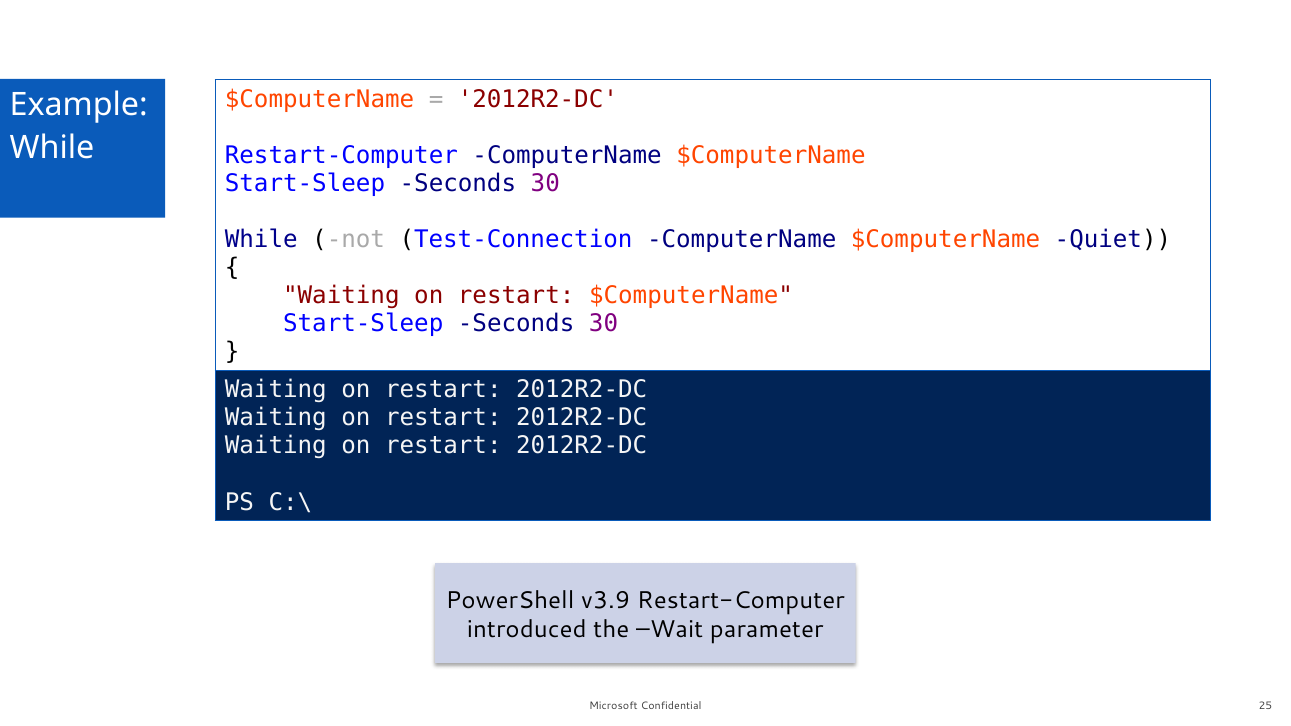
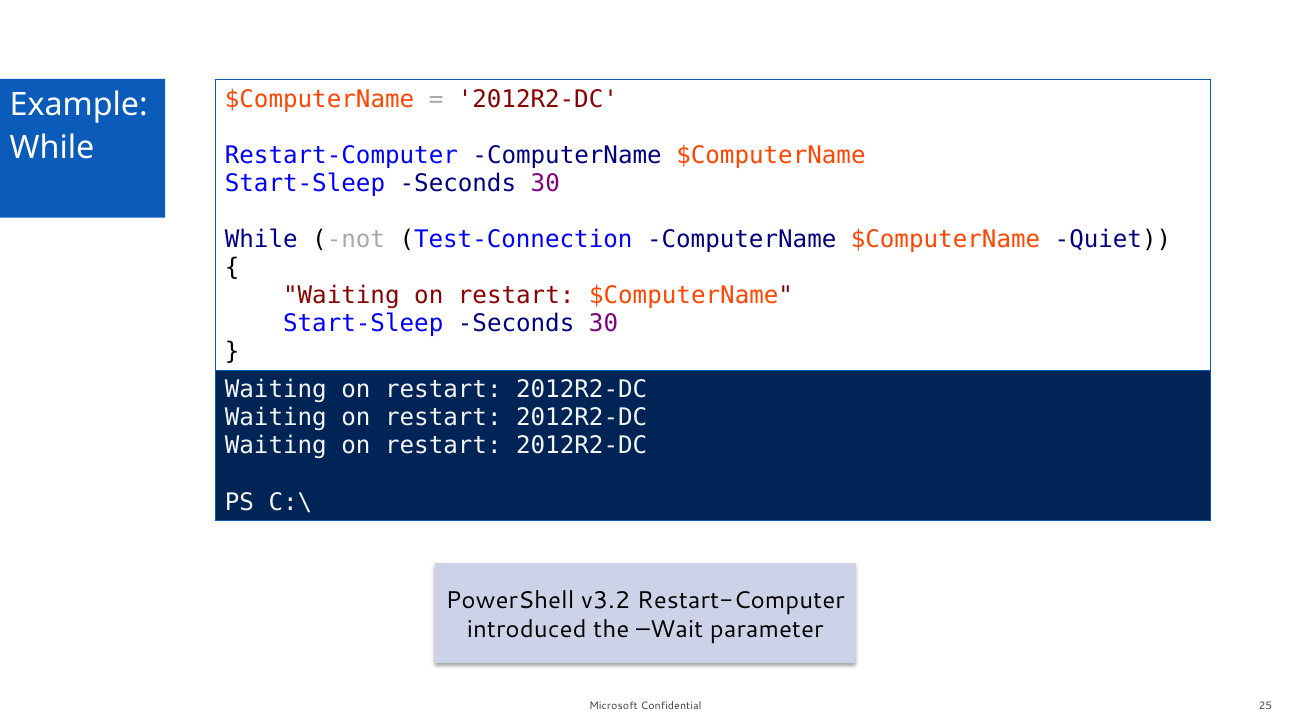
v3.9: v3.9 -> v3.2
